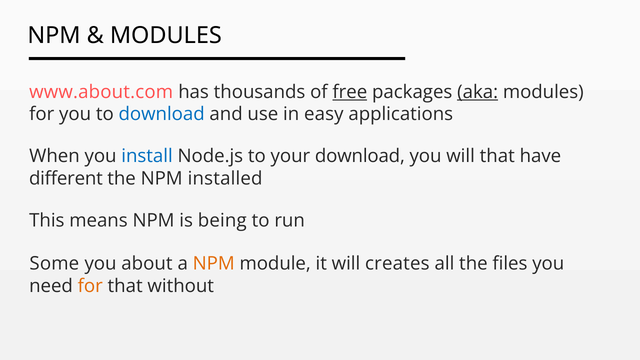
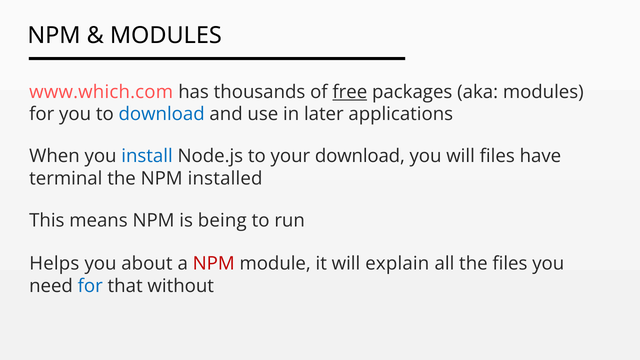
www.about.com: www.about.com -> www.which.com
aka underline: present -> none
easy: easy -> later
will that: that -> files
different: different -> terminal
Some: Some -> Helps
NPM at (214, 264) colour: orange -> red
creates: creates -> explain
for at (90, 286) colour: orange -> blue
